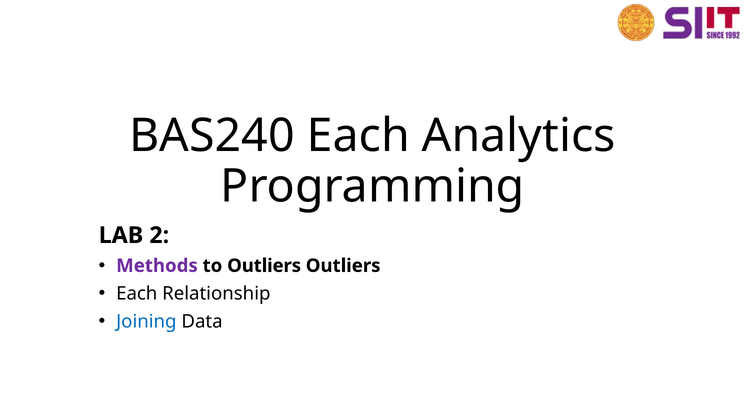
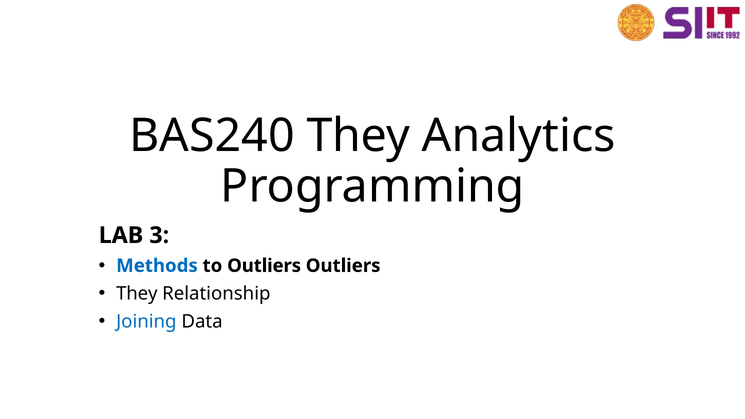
BAS240 Each: Each -> They
2: 2 -> 3
Methods colour: purple -> blue
Each at (137, 294): Each -> They
